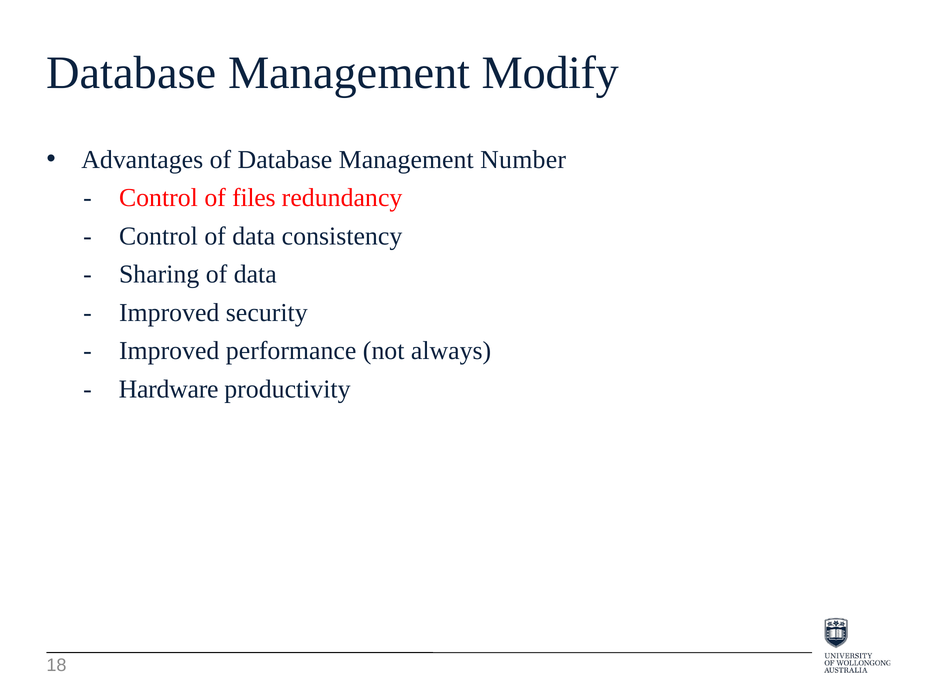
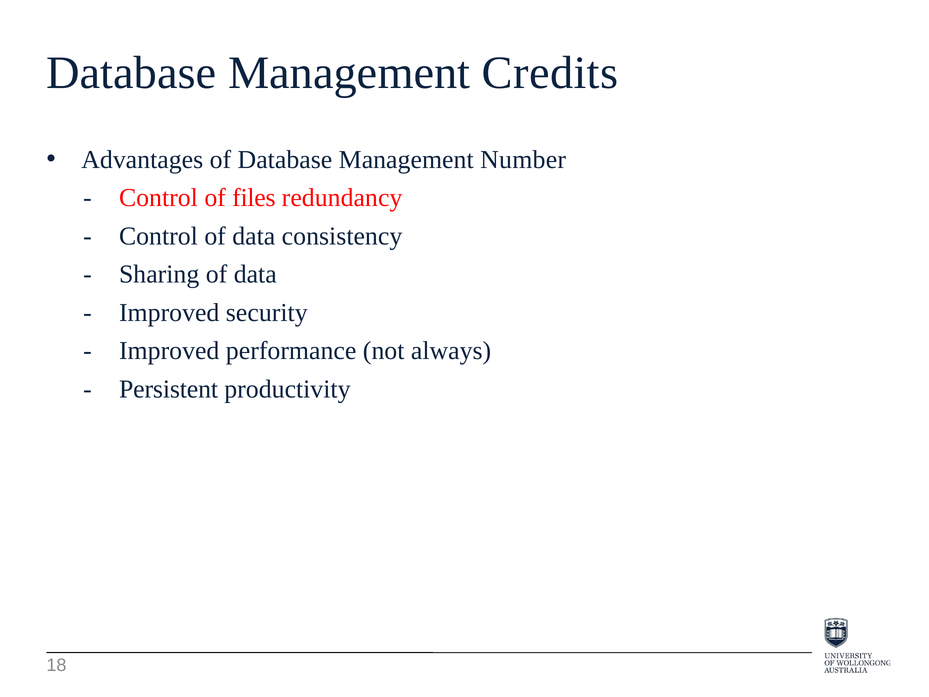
Modify: Modify -> Credits
Hardware: Hardware -> Persistent
